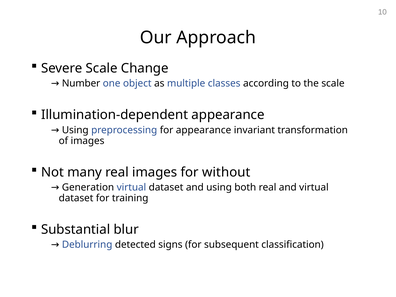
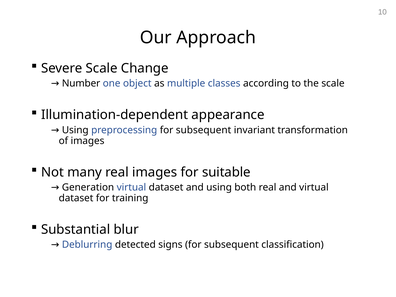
preprocessing for appearance: appearance -> subsequent
without: without -> suitable
